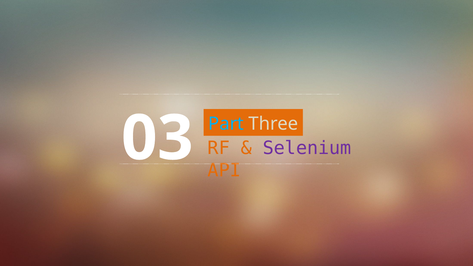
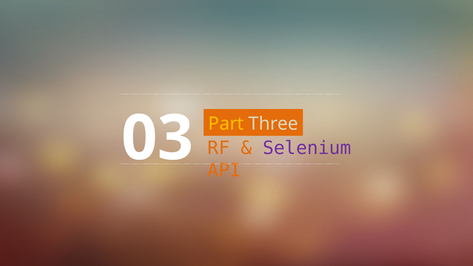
Part colour: light blue -> yellow
